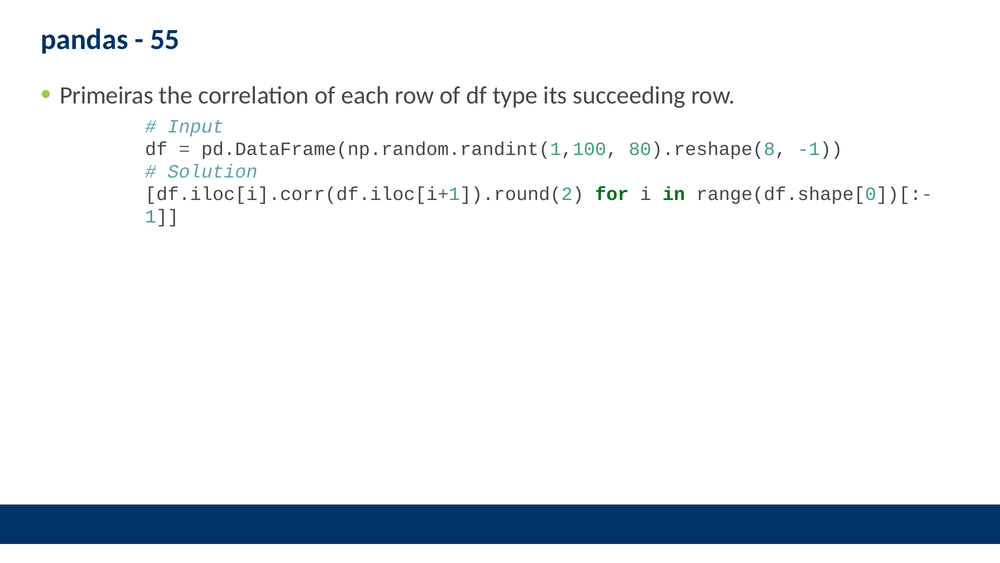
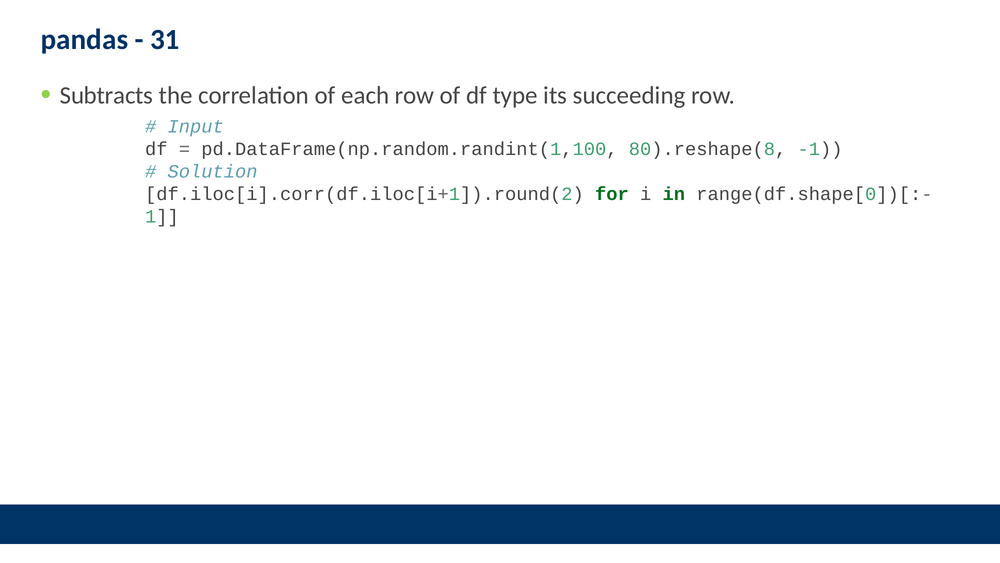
55: 55 -> 31
Primeiras: Primeiras -> Subtracts
